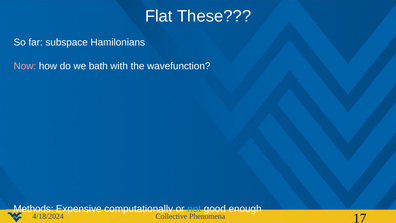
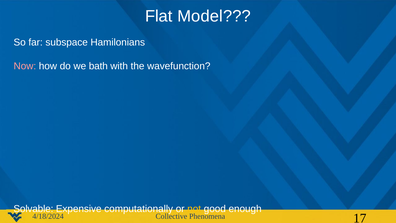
These: These -> Model
Methods: Methods -> Solvable
not colour: light blue -> yellow
